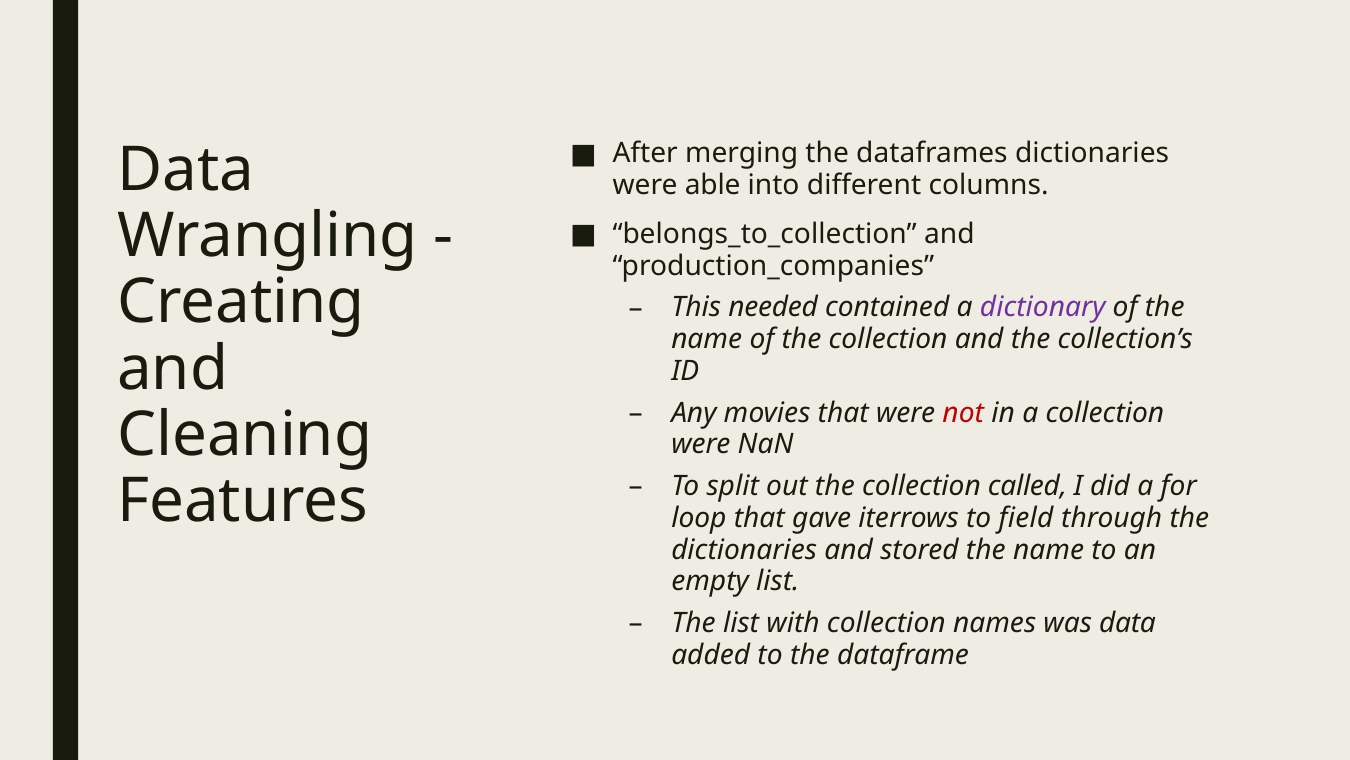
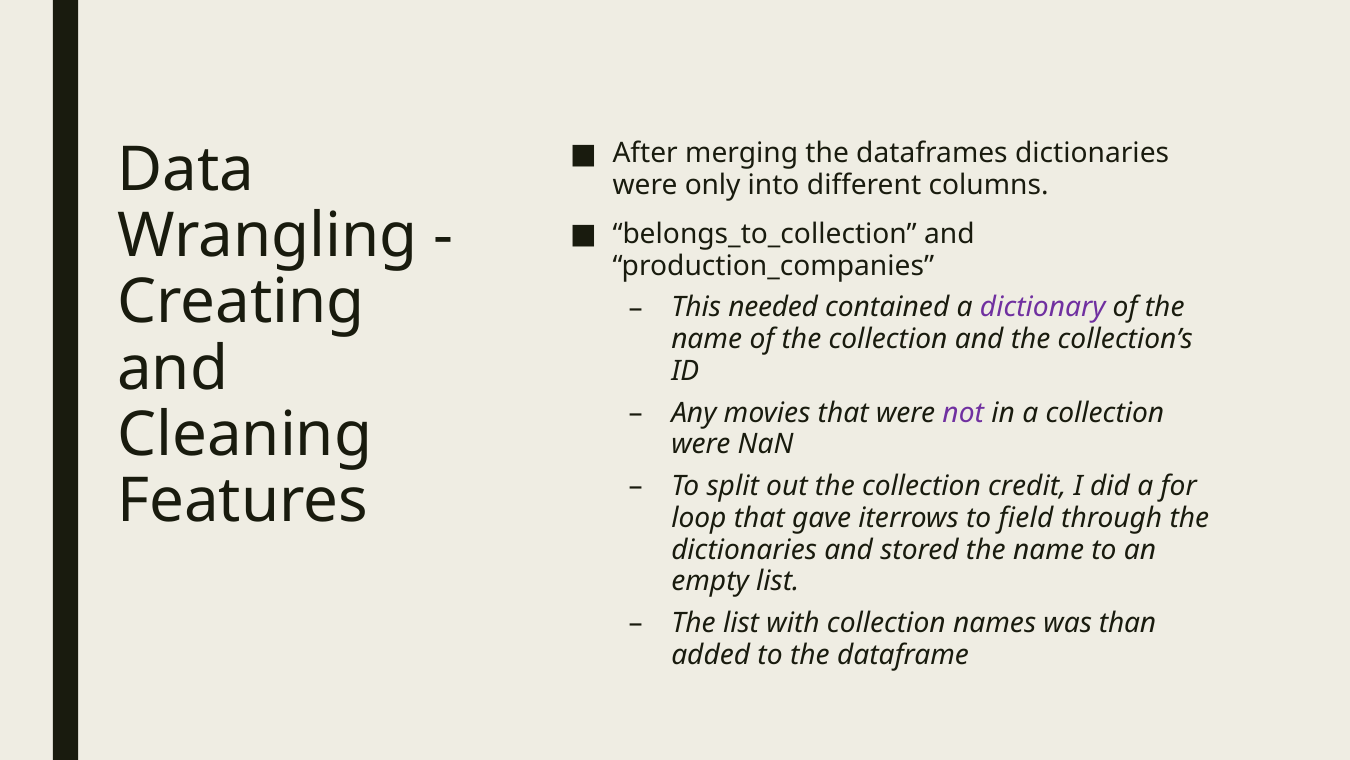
able: able -> only
not colour: red -> purple
called: called -> credit
was data: data -> than
